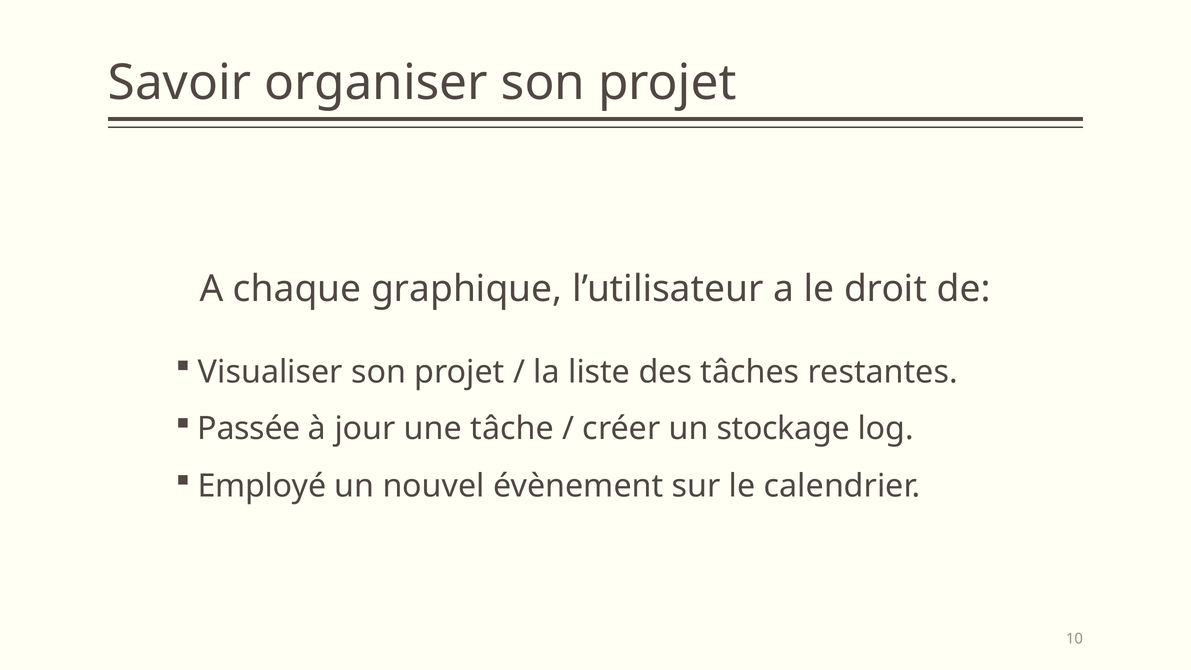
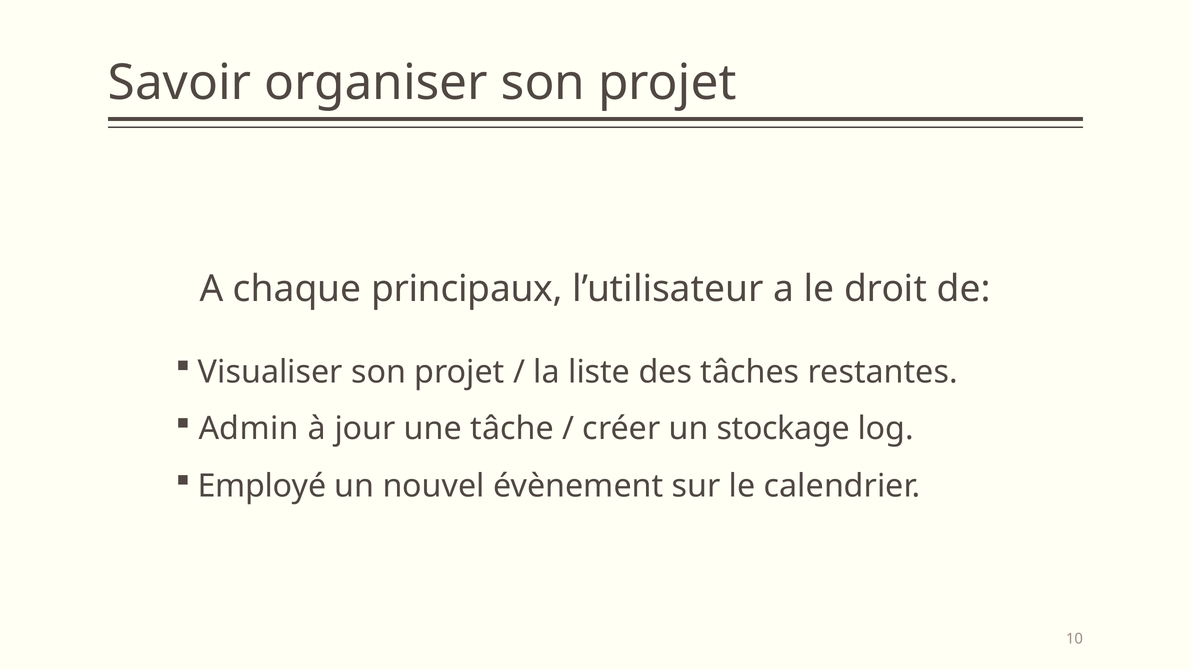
graphique: graphique -> principaux
Passée: Passée -> Admin
